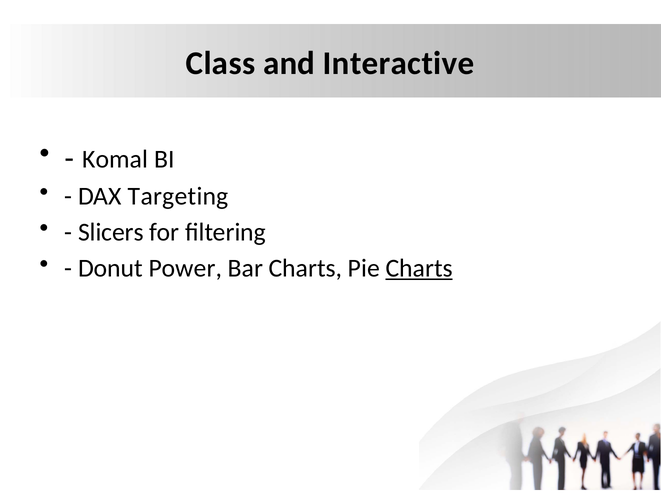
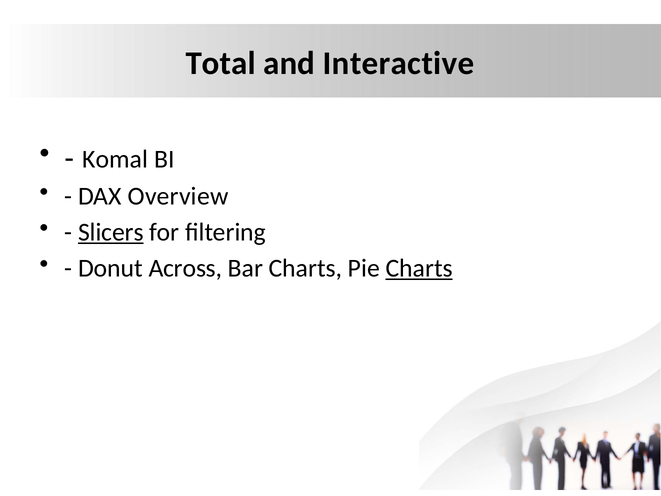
Class: Class -> Total
Targeting: Targeting -> Overview
Slicers underline: none -> present
Power: Power -> Across
